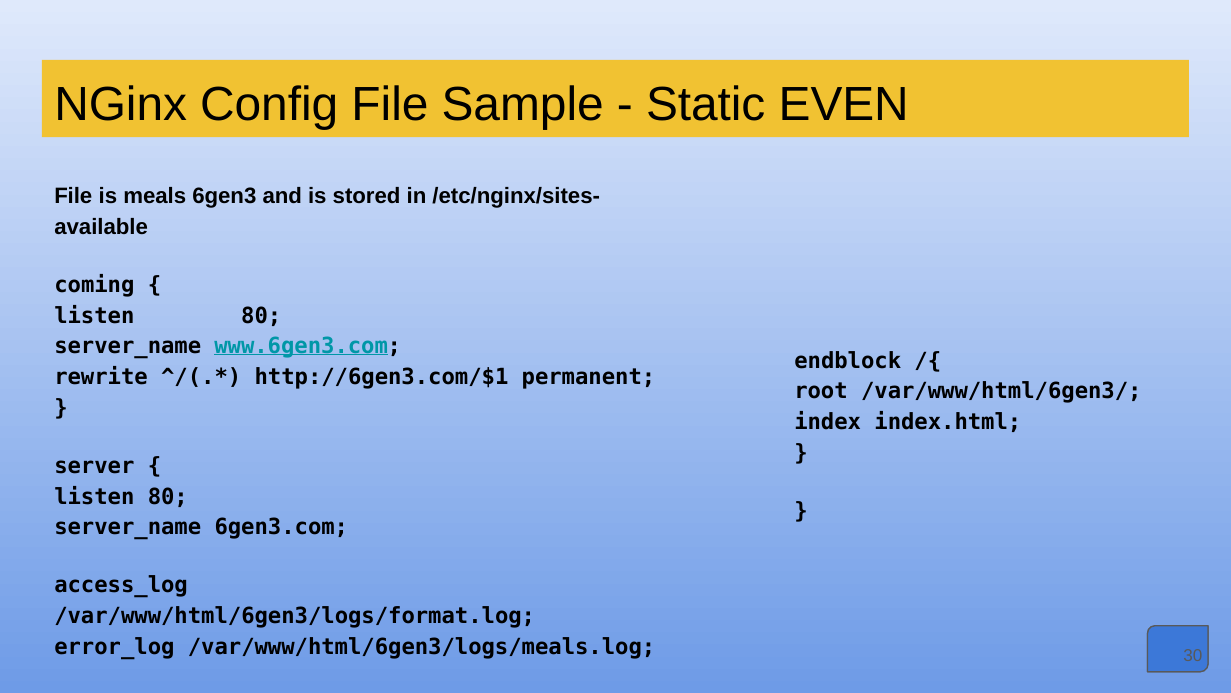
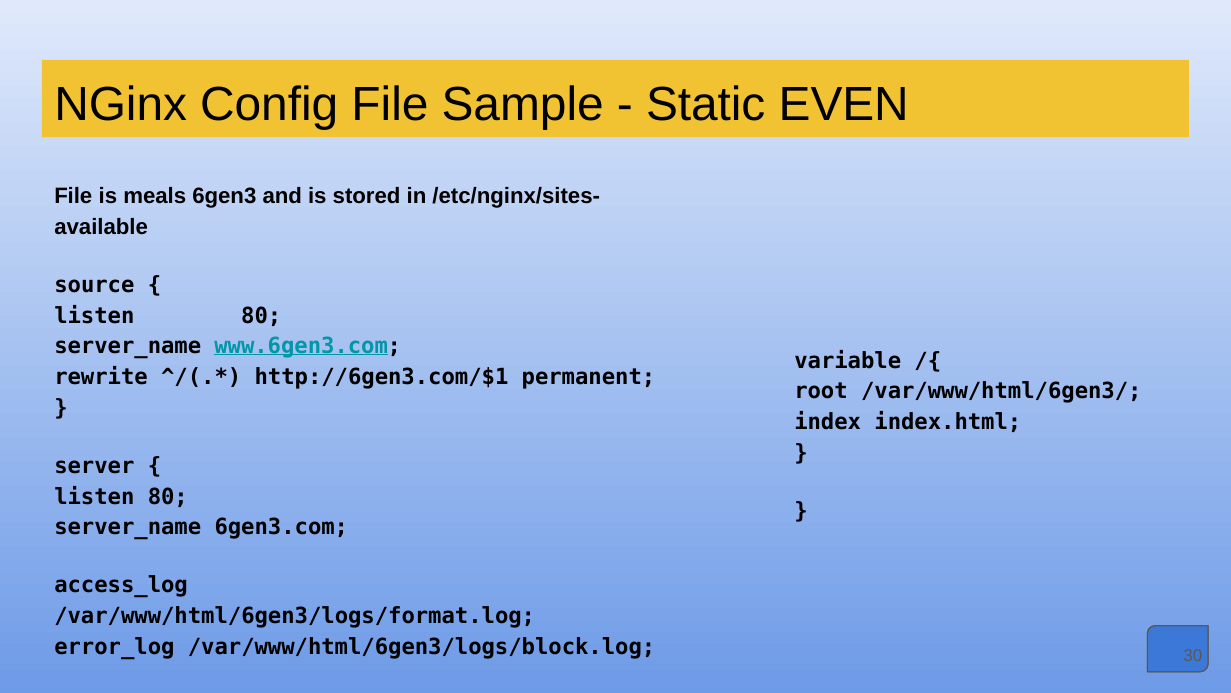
coming: coming -> source
endblock: endblock -> variable
/var/www/html/6gen3/logs/meals.log: /var/www/html/6gen3/logs/meals.log -> /var/www/html/6gen3/logs/block.log
